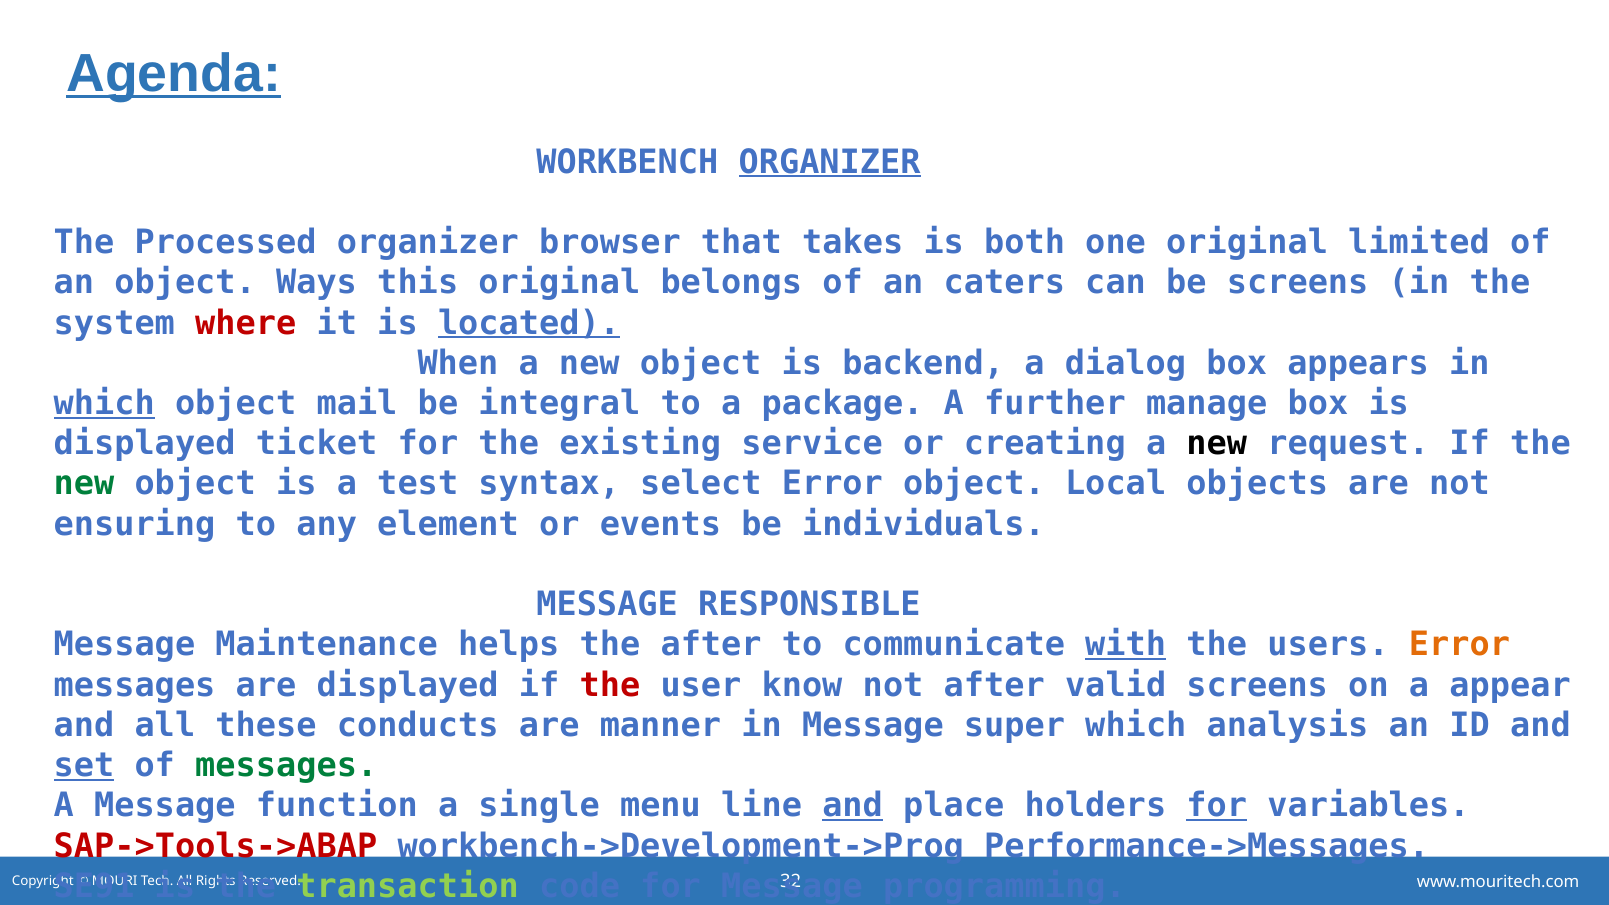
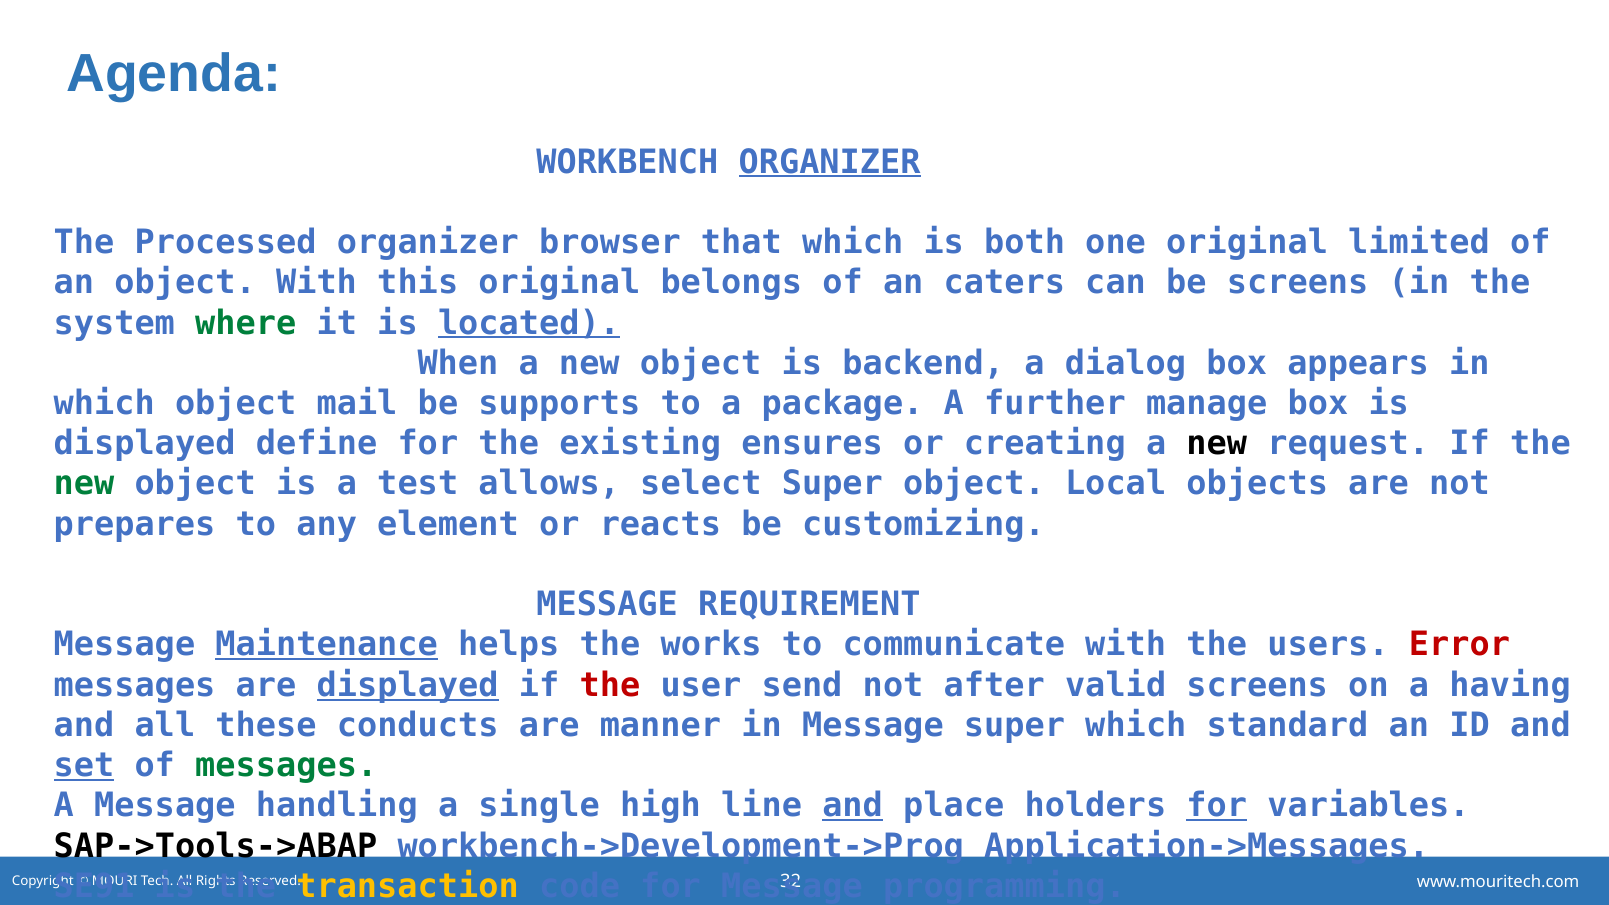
Agenda underline: present -> none
that takes: takes -> which
object Ways: Ways -> With
where colour: red -> green
which at (104, 403) underline: present -> none
integral: integral -> supports
ticket: ticket -> define
service: service -> ensures
syntax: syntax -> allows
select Error: Error -> Super
ensuring: ensuring -> prepares
events: events -> reacts
individuals: individuals -> customizing
RESPONSIBLE: RESPONSIBLE -> REQUIREMENT
Maintenance underline: none -> present
the after: after -> works
with at (1126, 645) underline: present -> none
Error at (1460, 645) colour: orange -> red
displayed at (408, 685) underline: none -> present
know: know -> send
appear: appear -> having
analysis: analysis -> standard
function: function -> handling
menu: menu -> high
SAP->Tools->ABAP colour: red -> black
Performance->Messages: Performance->Messages -> Application->Messages
transaction colour: light green -> yellow
